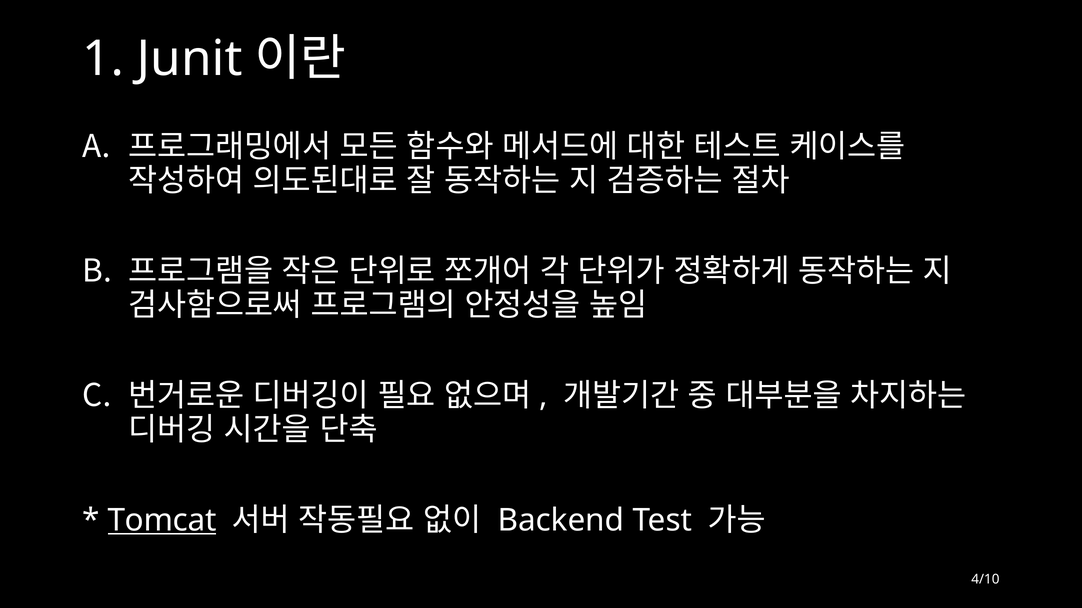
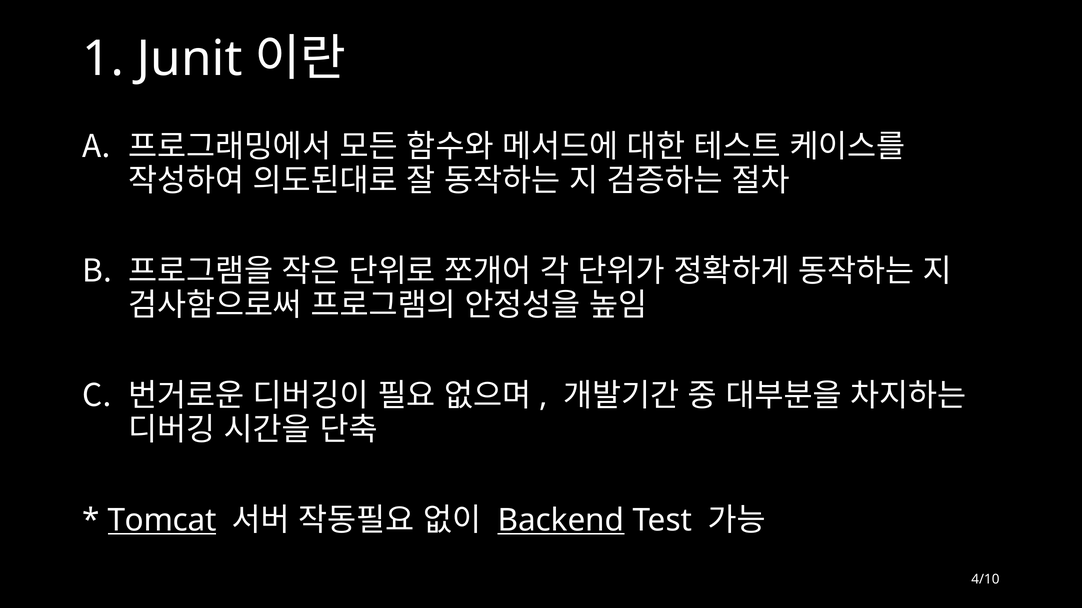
Backend underline: none -> present
